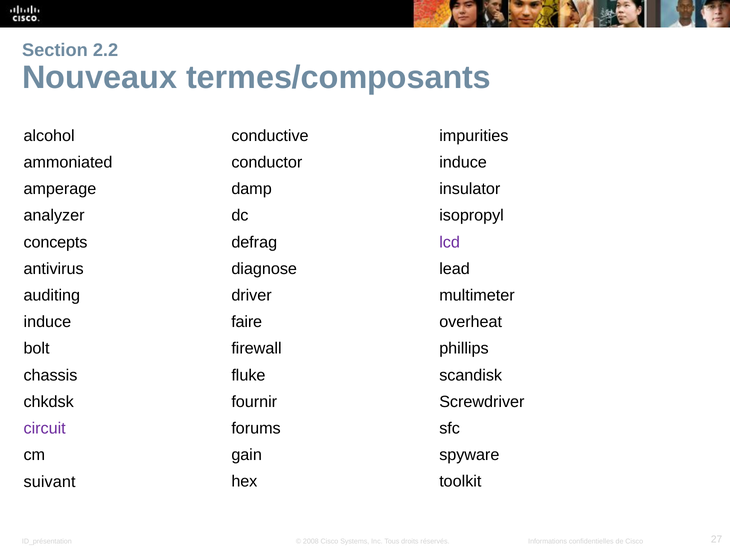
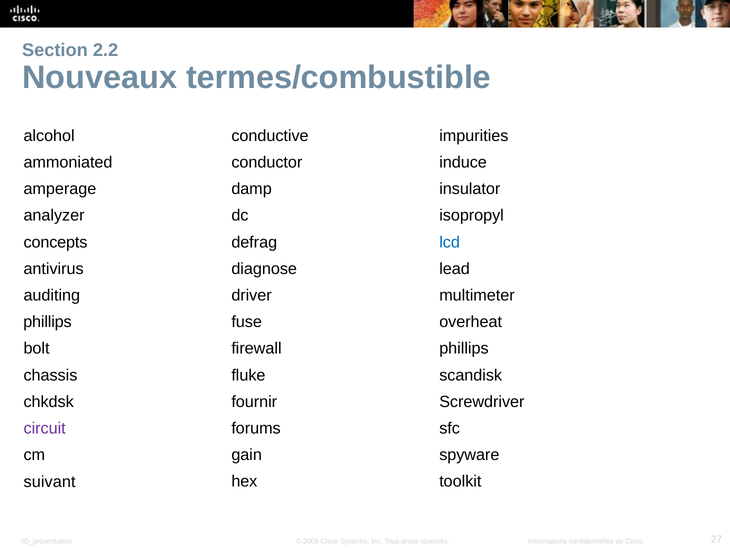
termes/composants: termes/composants -> termes/combustible
lcd colour: purple -> blue
faire: faire -> fuse
induce at (47, 322): induce -> phillips
